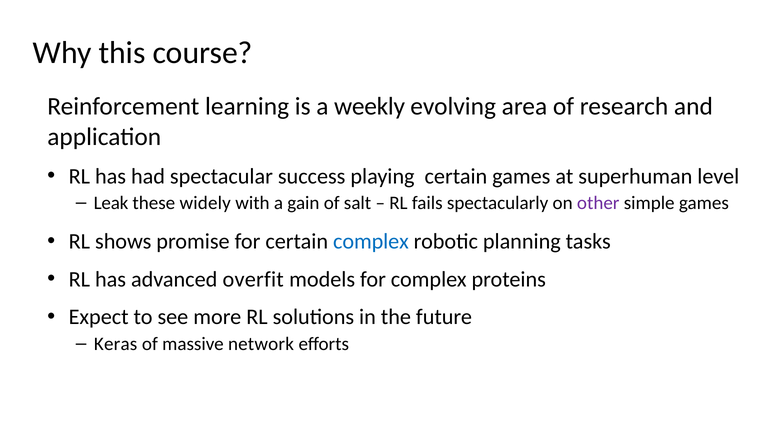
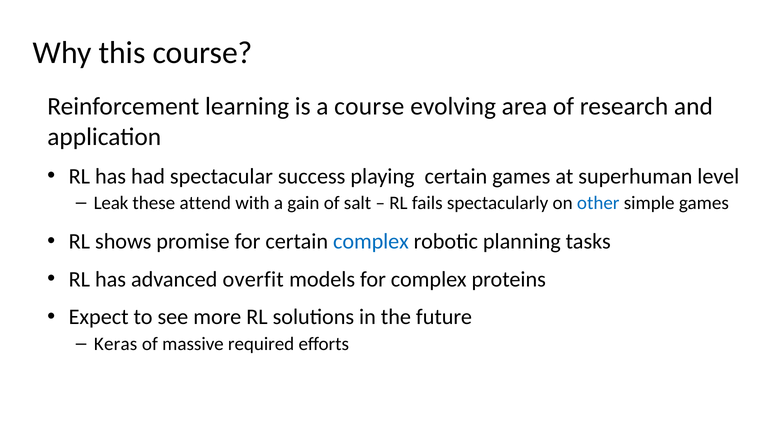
a weekly: weekly -> course
widely: widely -> attend
other colour: purple -> blue
network: network -> required
